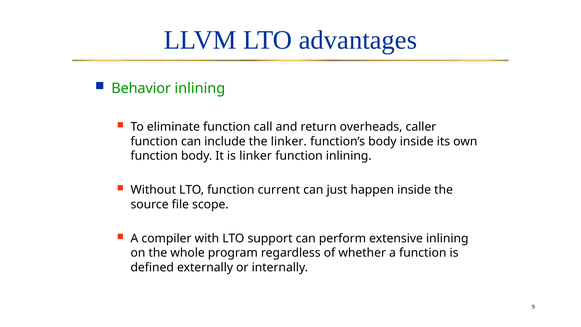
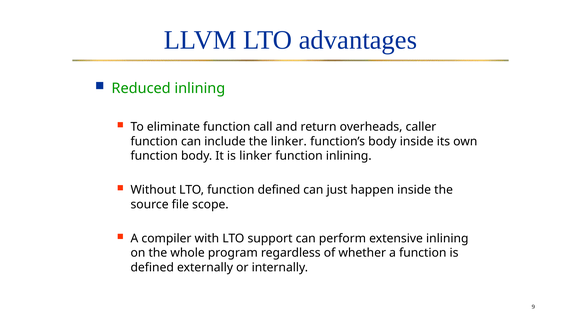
Behavior: Behavior -> Reduced
function current: current -> defined
